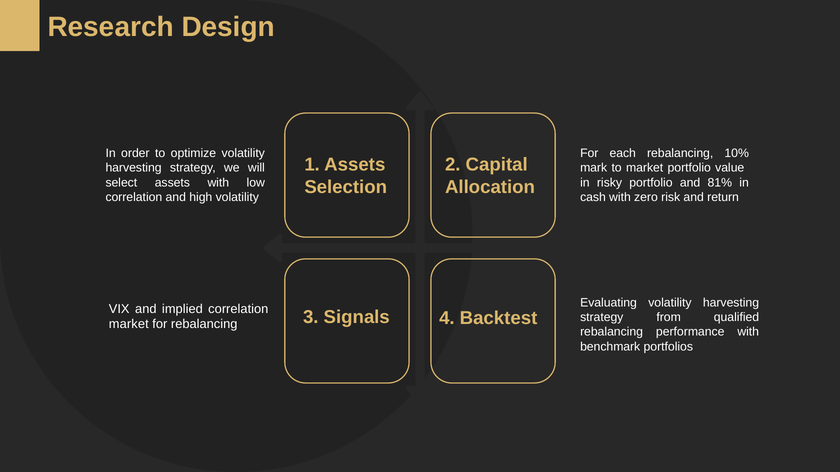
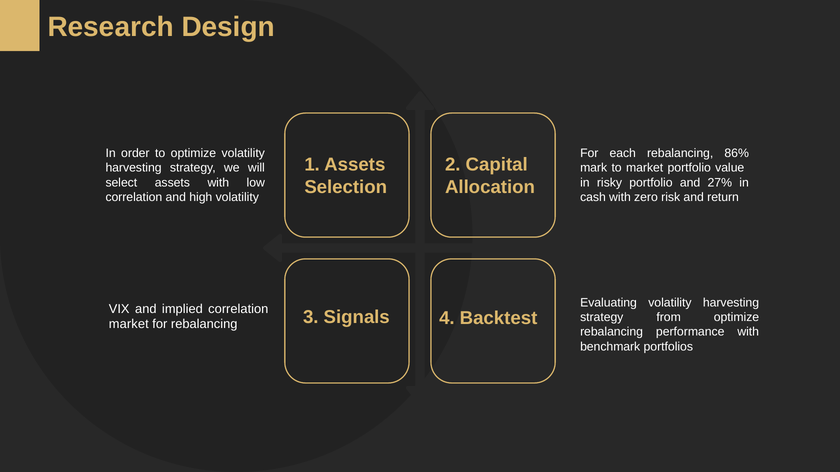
10%: 10% -> 86%
81%: 81% -> 27%
from qualified: qualified -> optimize
